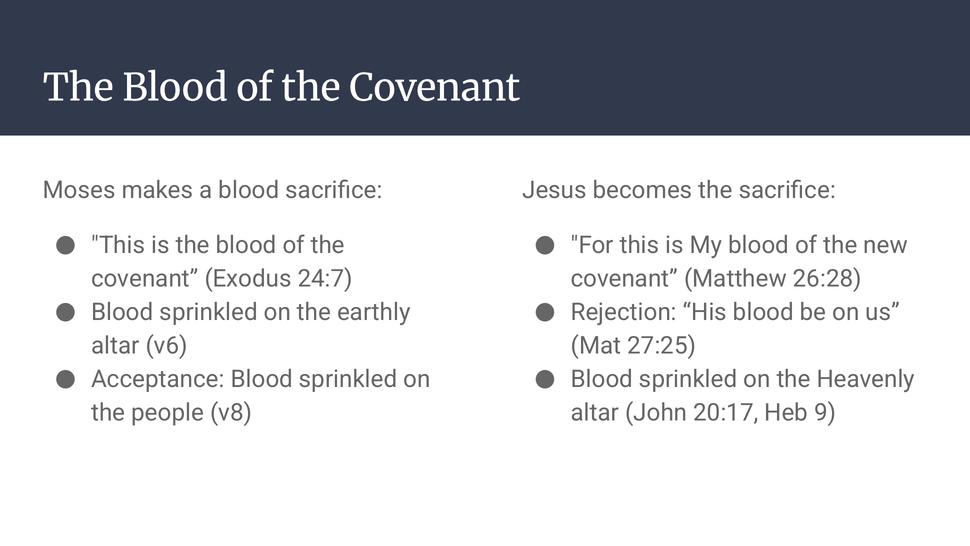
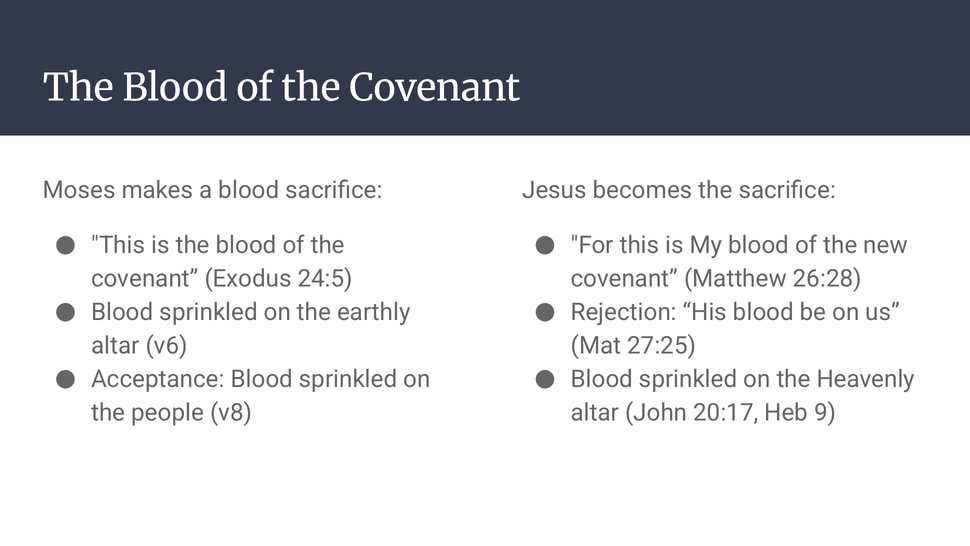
24:7: 24:7 -> 24:5
